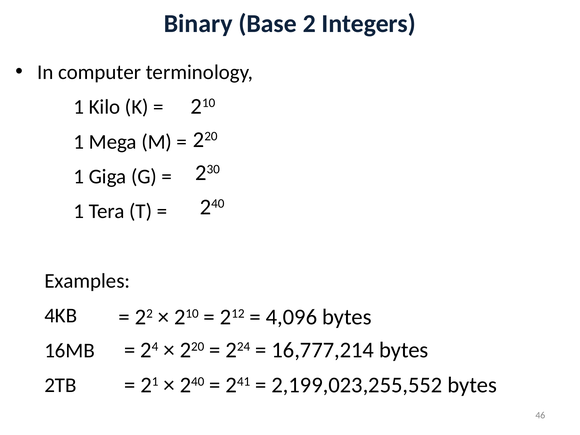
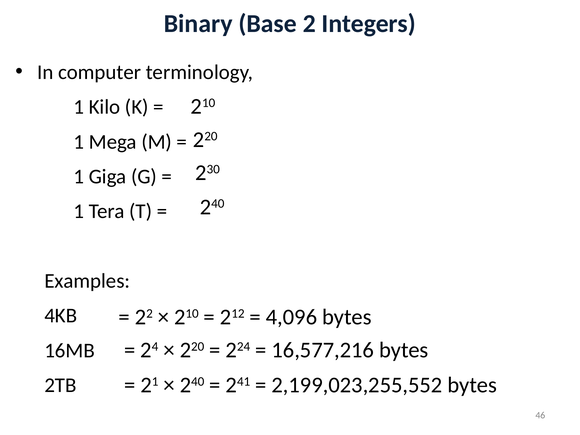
16,777,214: 16,777,214 -> 16,577,216
